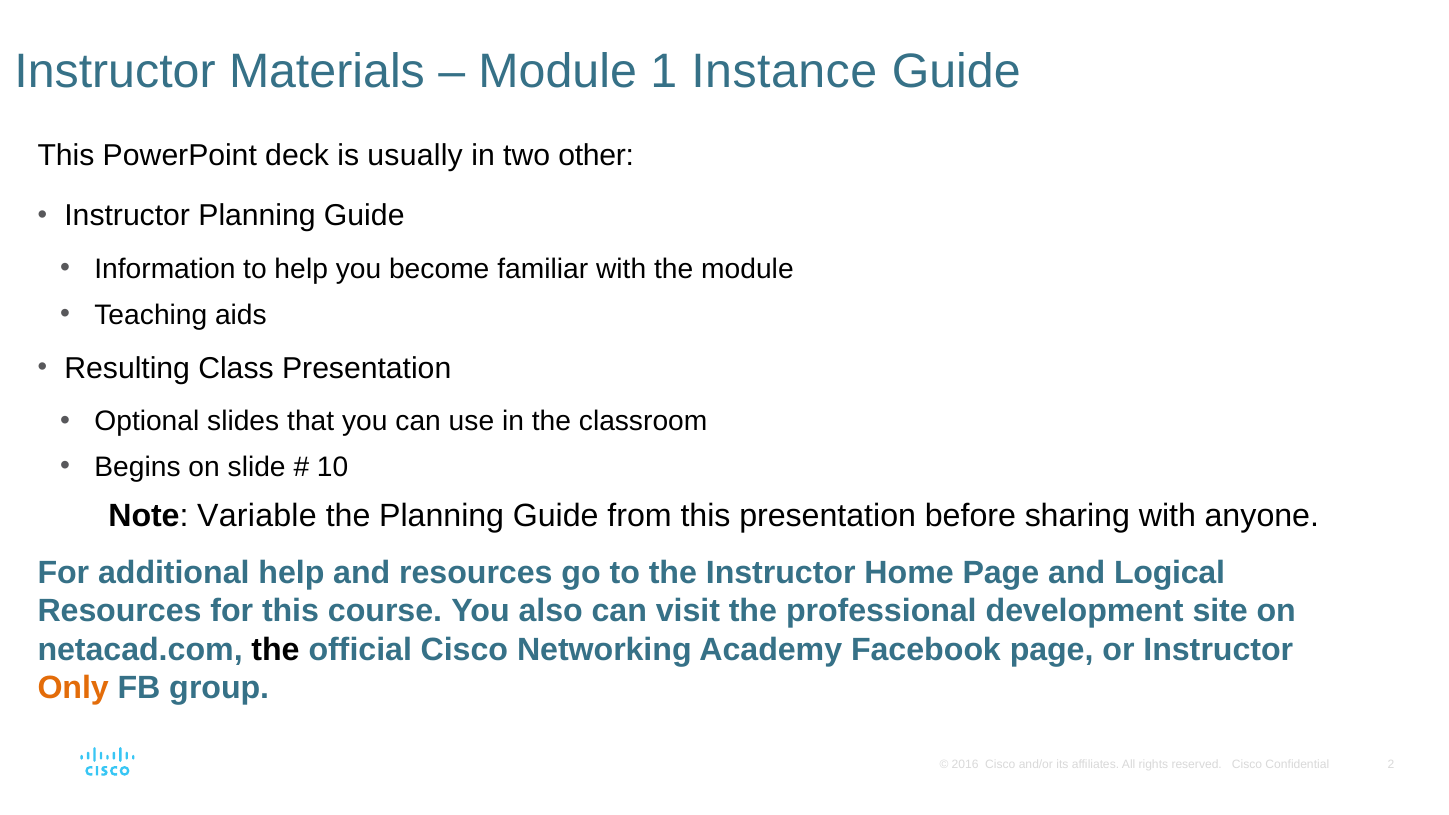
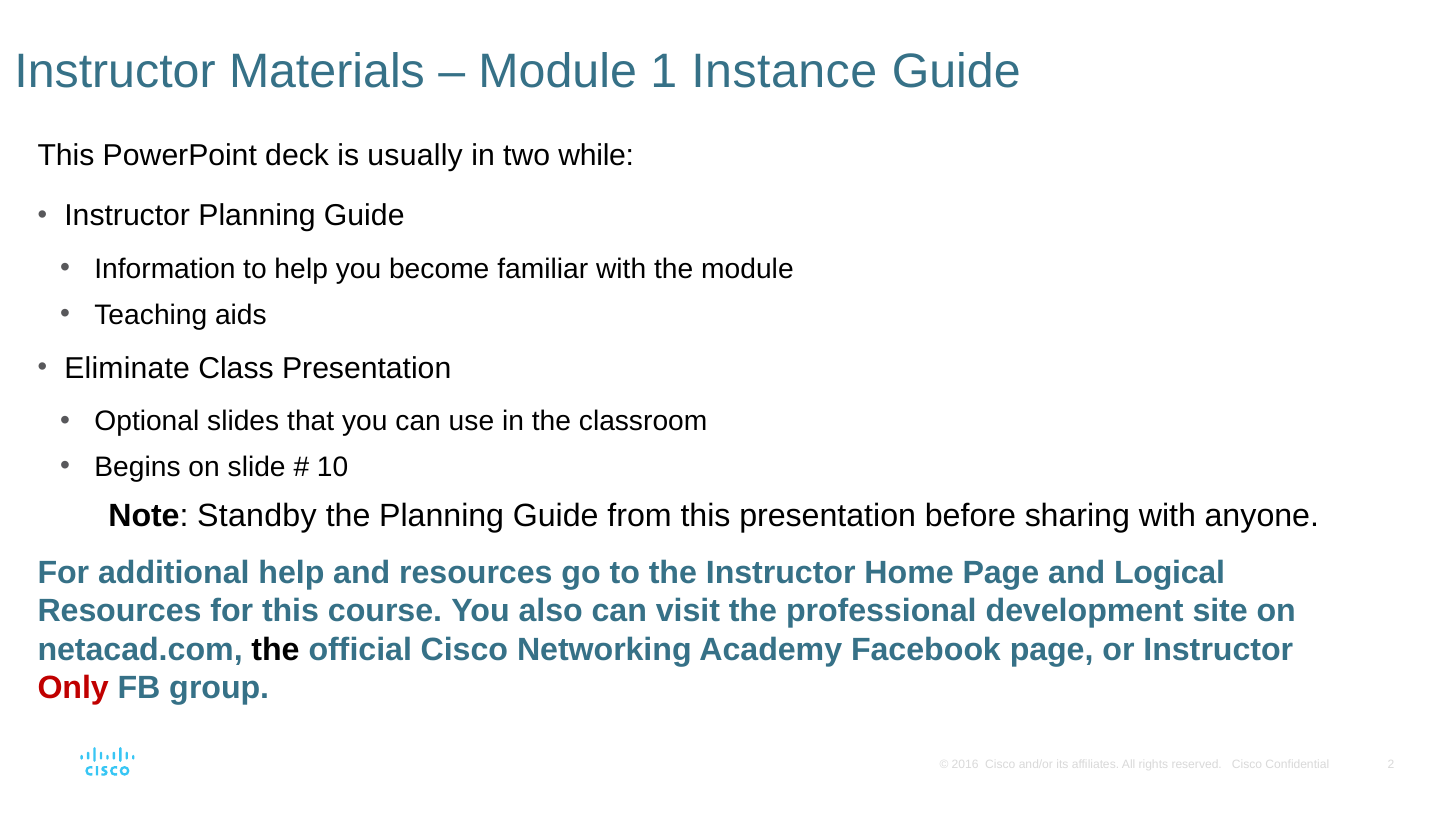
other: other -> while
Resulting: Resulting -> Eliminate
Variable: Variable -> Standby
Only colour: orange -> red
